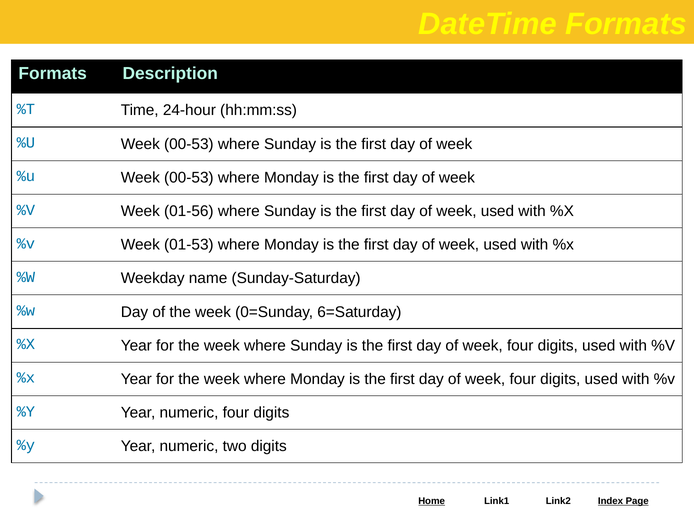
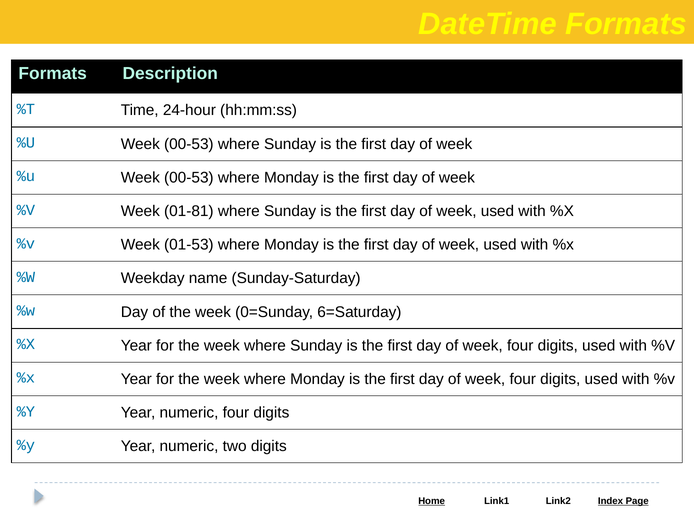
01-56: 01-56 -> 01-81
